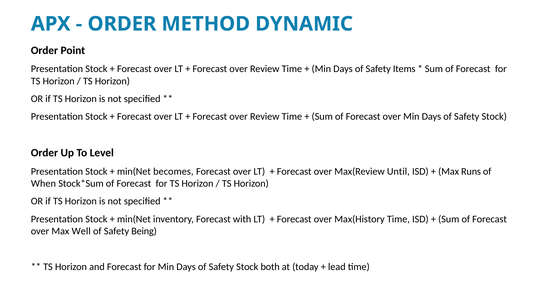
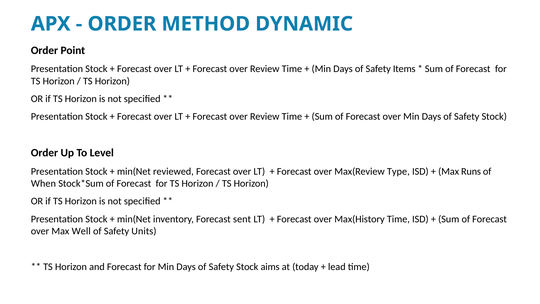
becomes: becomes -> reviewed
Until: Until -> Type
with: with -> sent
Being: Being -> Units
both: both -> aims
